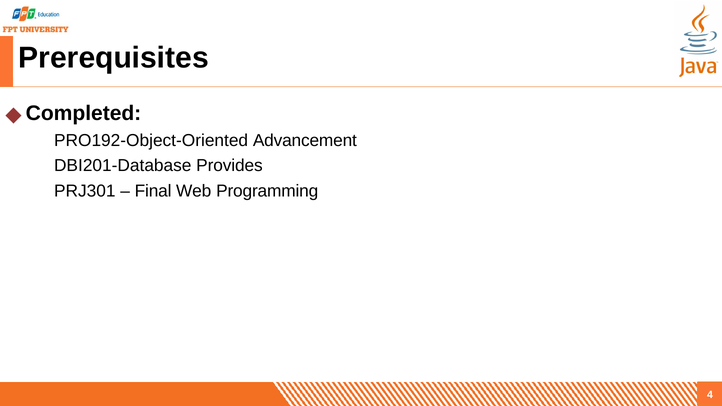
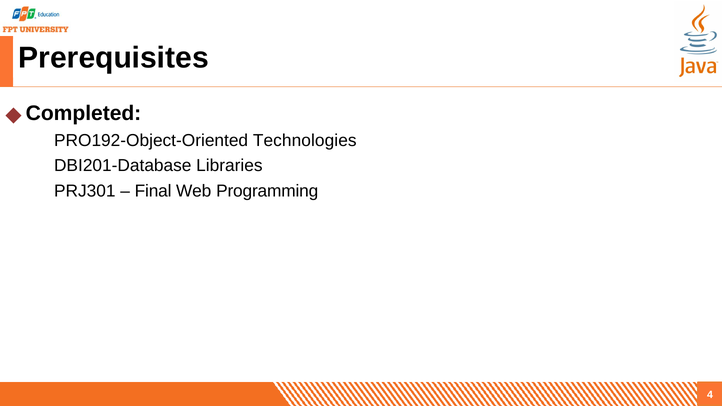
Advancement: Advancement -> Technologies
Provides: Provides -> Libraries
